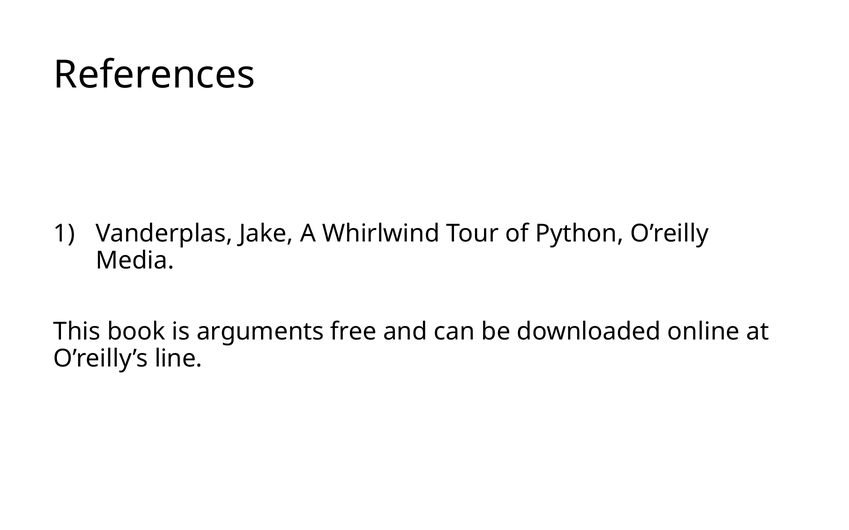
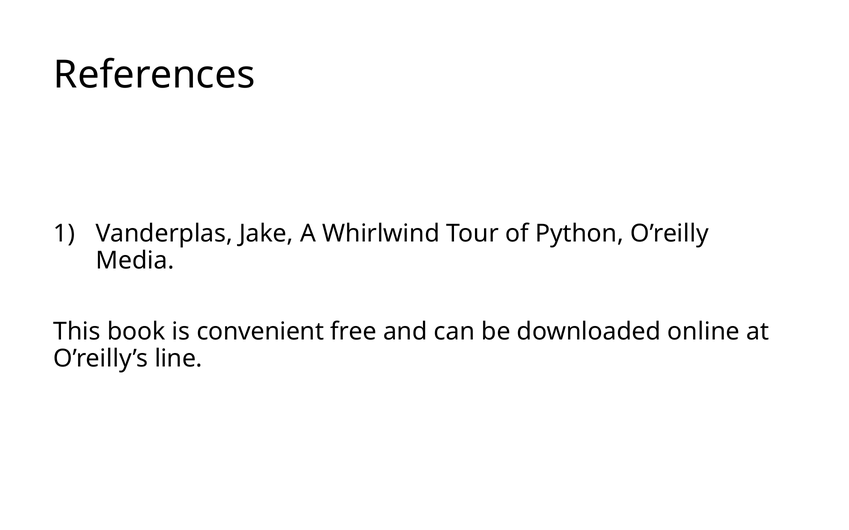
arguments: arguments -> convenient
